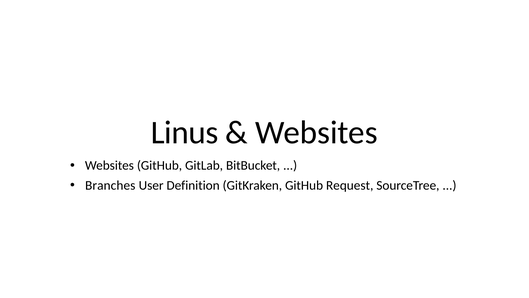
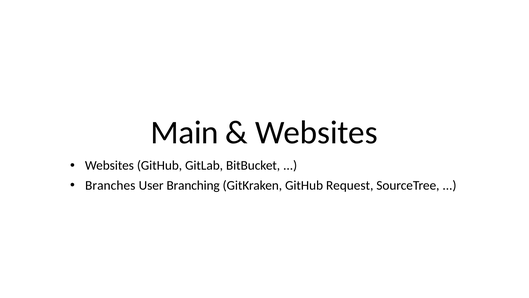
Linus: Linus -> Main
Definition: Definition -> Branching
